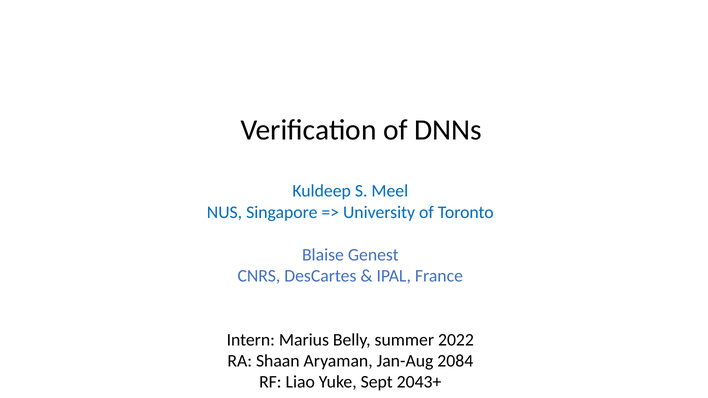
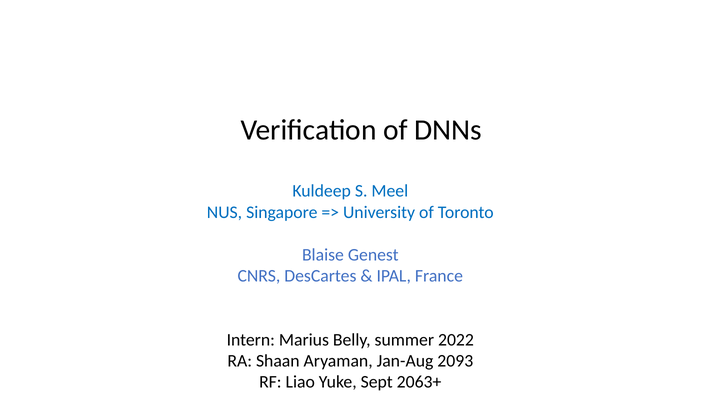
2084: 2084 -> 2093
2043+: 2043+ -> 2063+
